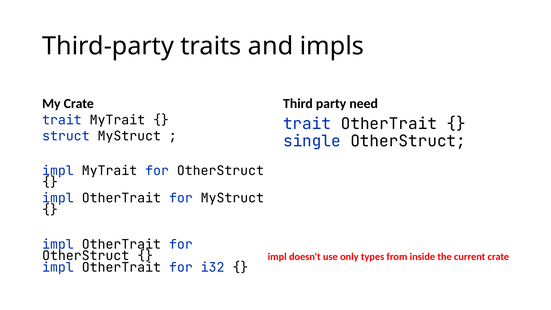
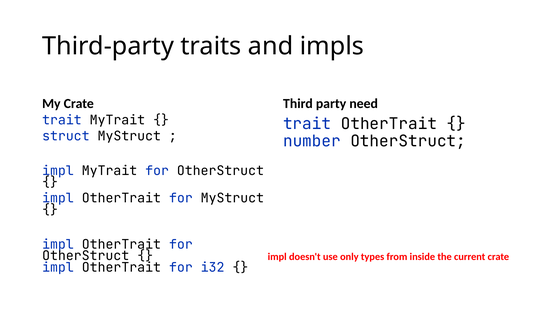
single: single -> number
